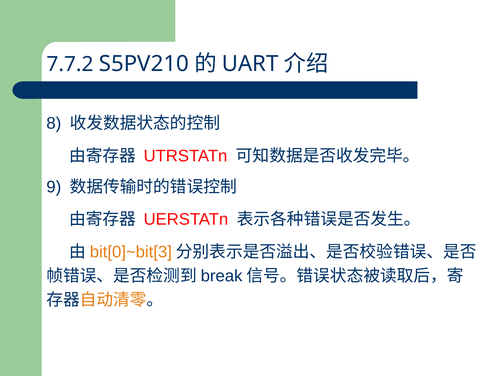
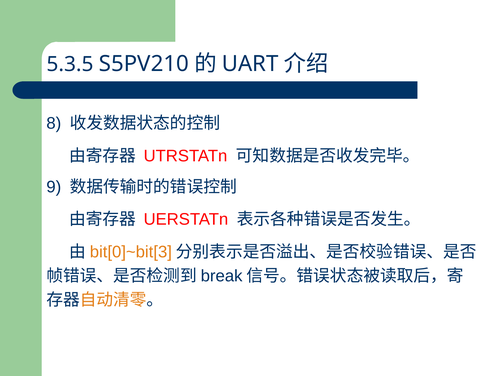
7.7.2: 7.7.2 -> 5.3.5
